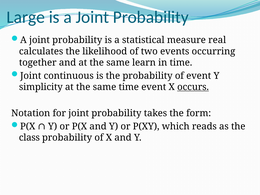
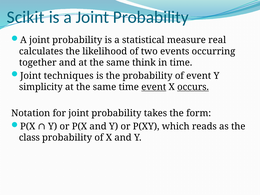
Large: Large -> Scikit
learn: learn -> think
continuous: continuous -> techniques
event at (154, 87) underline: none -> present
